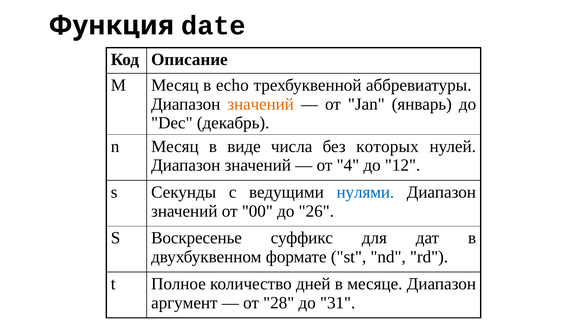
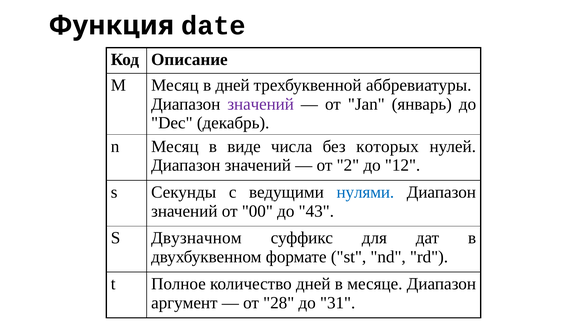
в echo: echo -> дней
значений at (261, 104) colour: orange -> purple
4: 4 -> 2
26: 26 -> 43
Воскресенье: Воскресенье -> Двузначном
